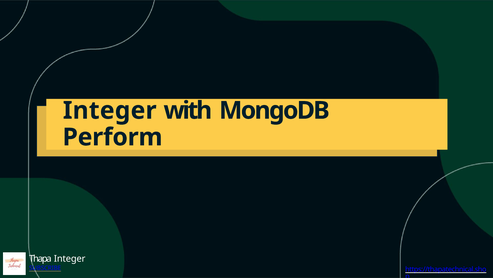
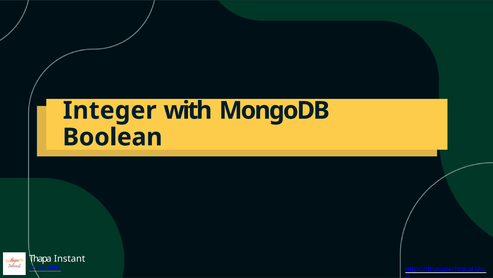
Perform: Perform -> Boolean
Thapa Integer: Integer -> Instant
